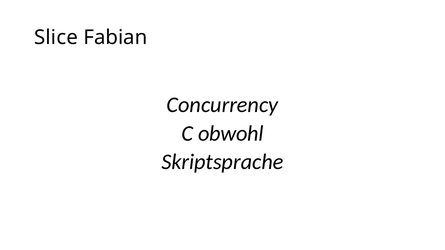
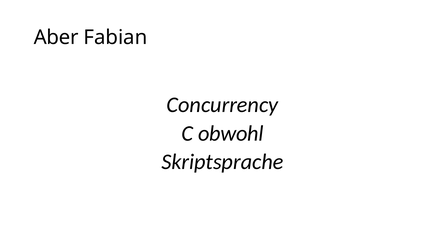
Slice: Slice -> Aber
